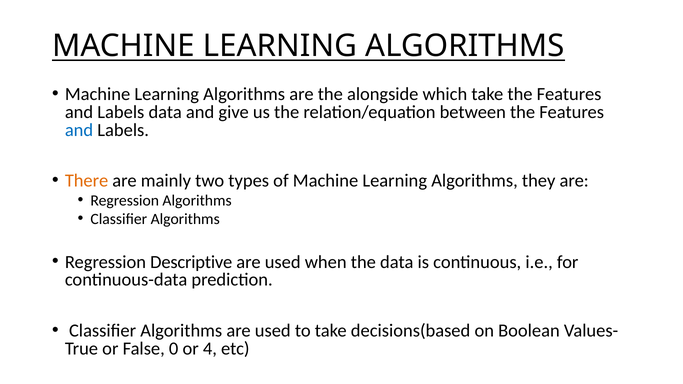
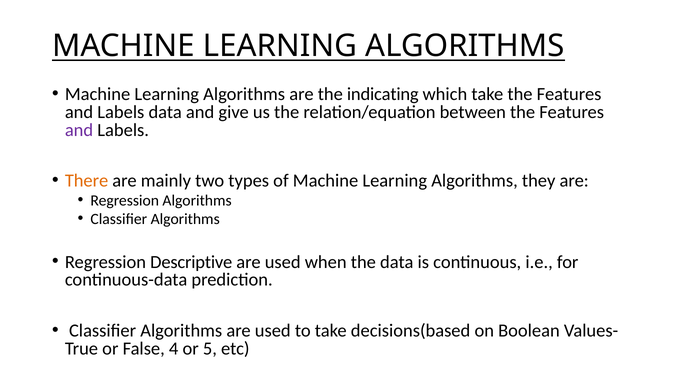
alongside: alongside -> indicating
and at (79, 130) colour: blue -> purple
0: 0 -> 4
4: 4 -> 5
